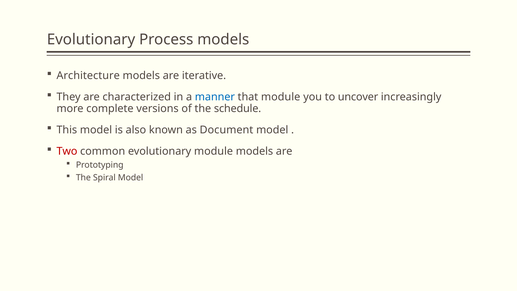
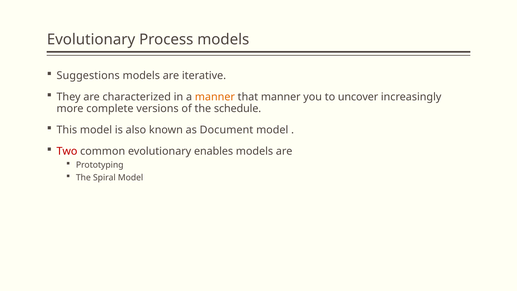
Architecture: Architecture -> Suggestions
manner at (215, 97) colour: blue -> orange
that module: module -> manner
evolutionary module: module -> enables
